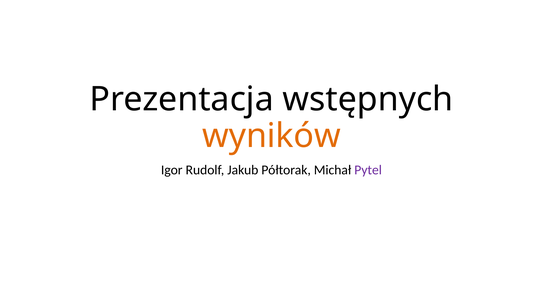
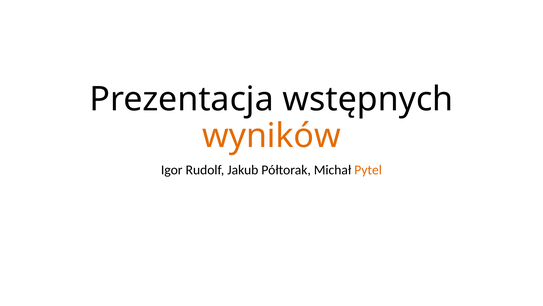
Pytel colour: purple -> orange
